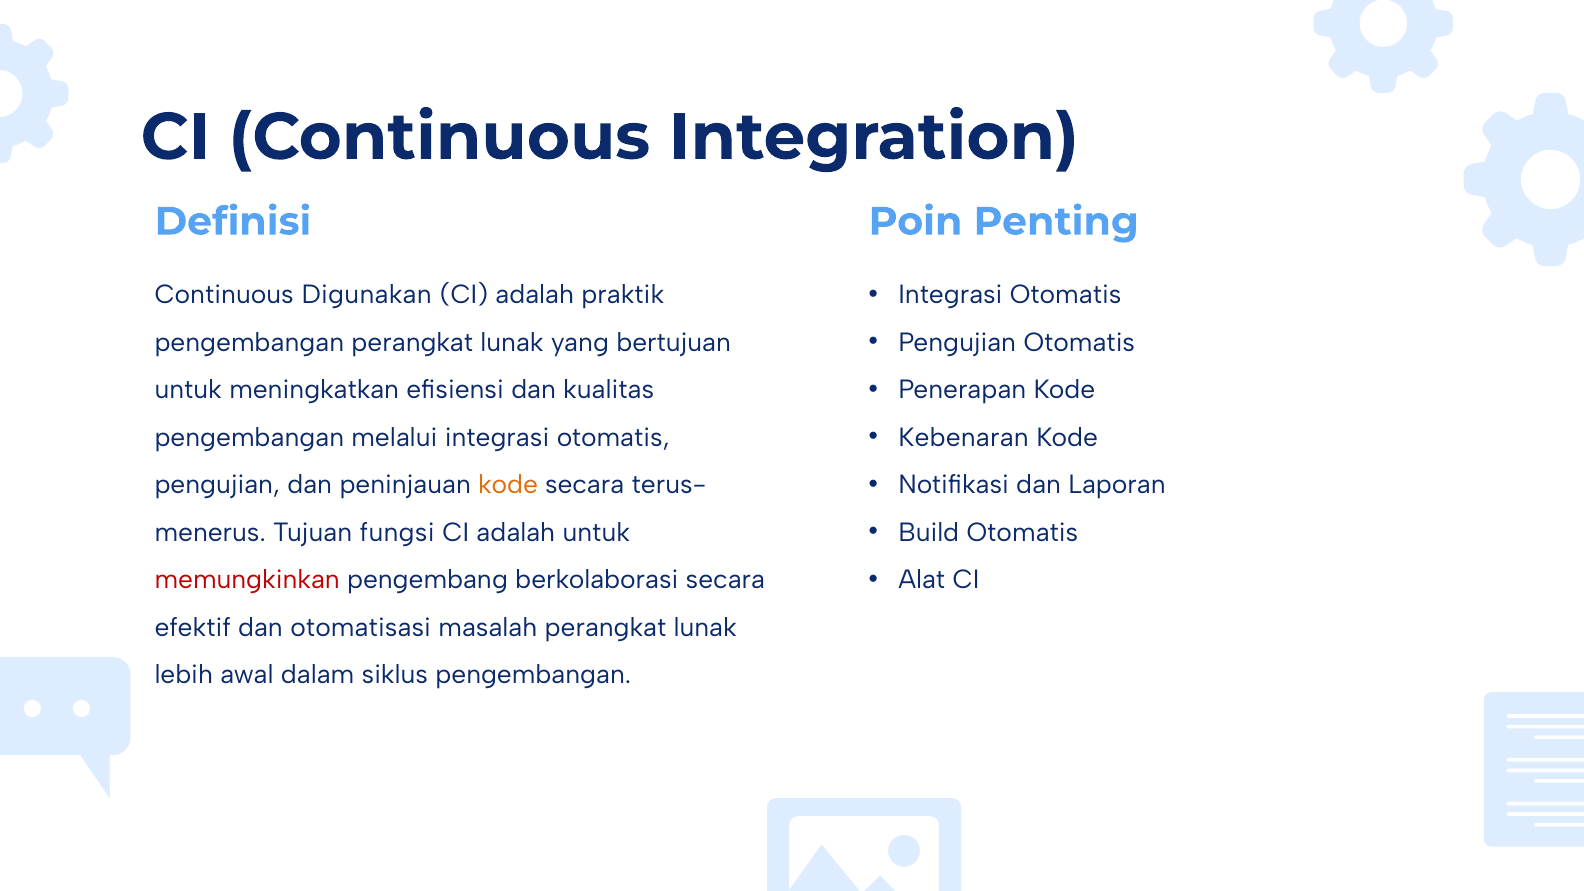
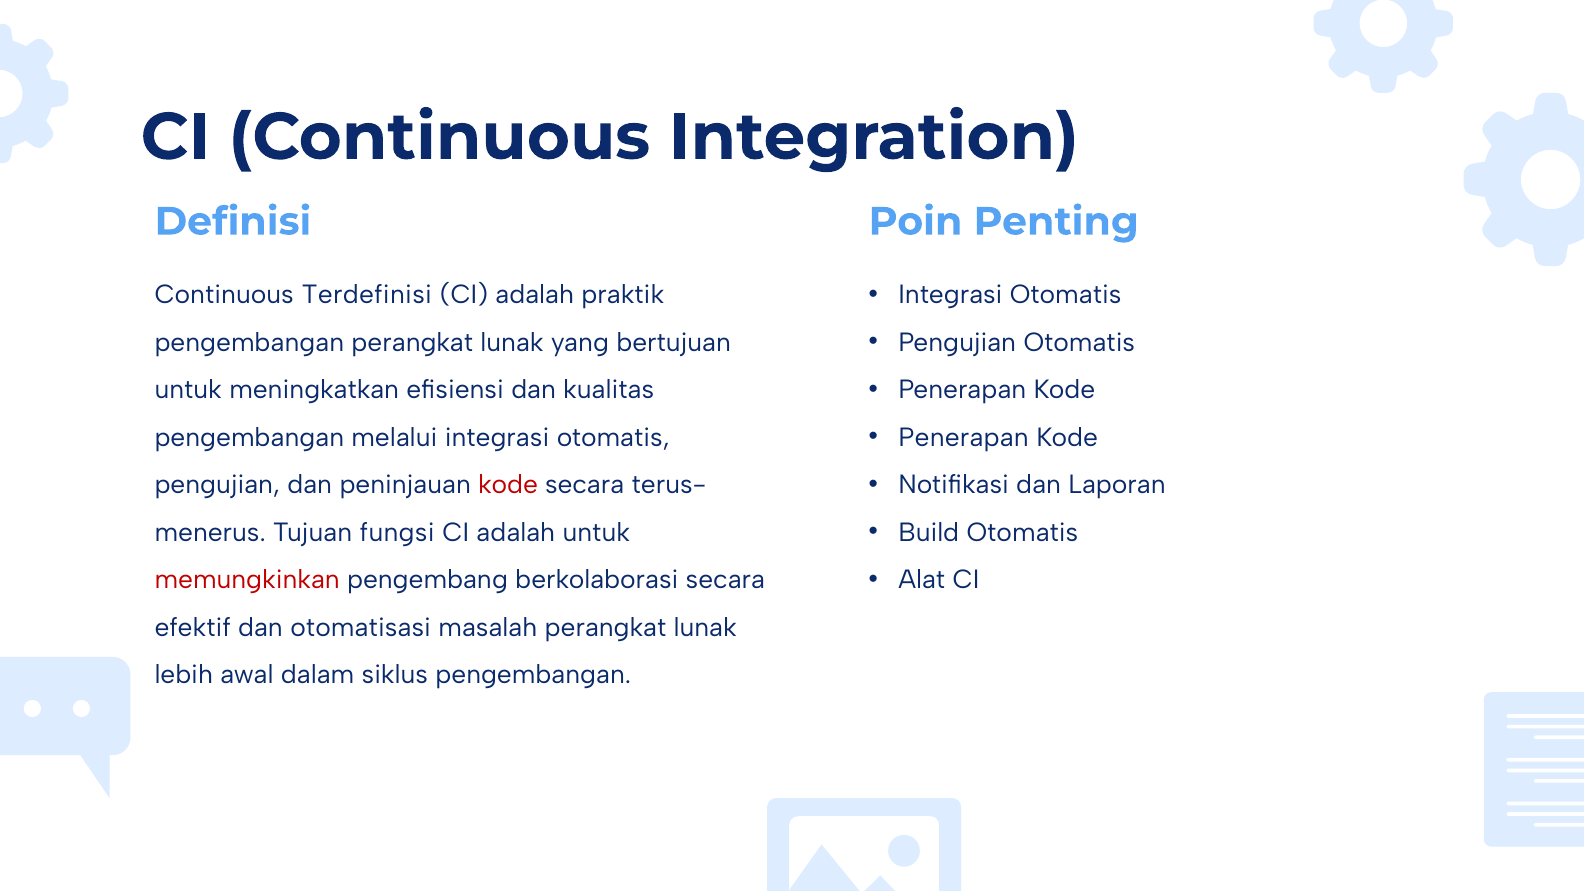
Digunakan: Digunakan -> Terdefinisi
Kebenaran at (964, 438): Kebenaran -> Penerapan
kode at (508, 485) colour: orange -> red
